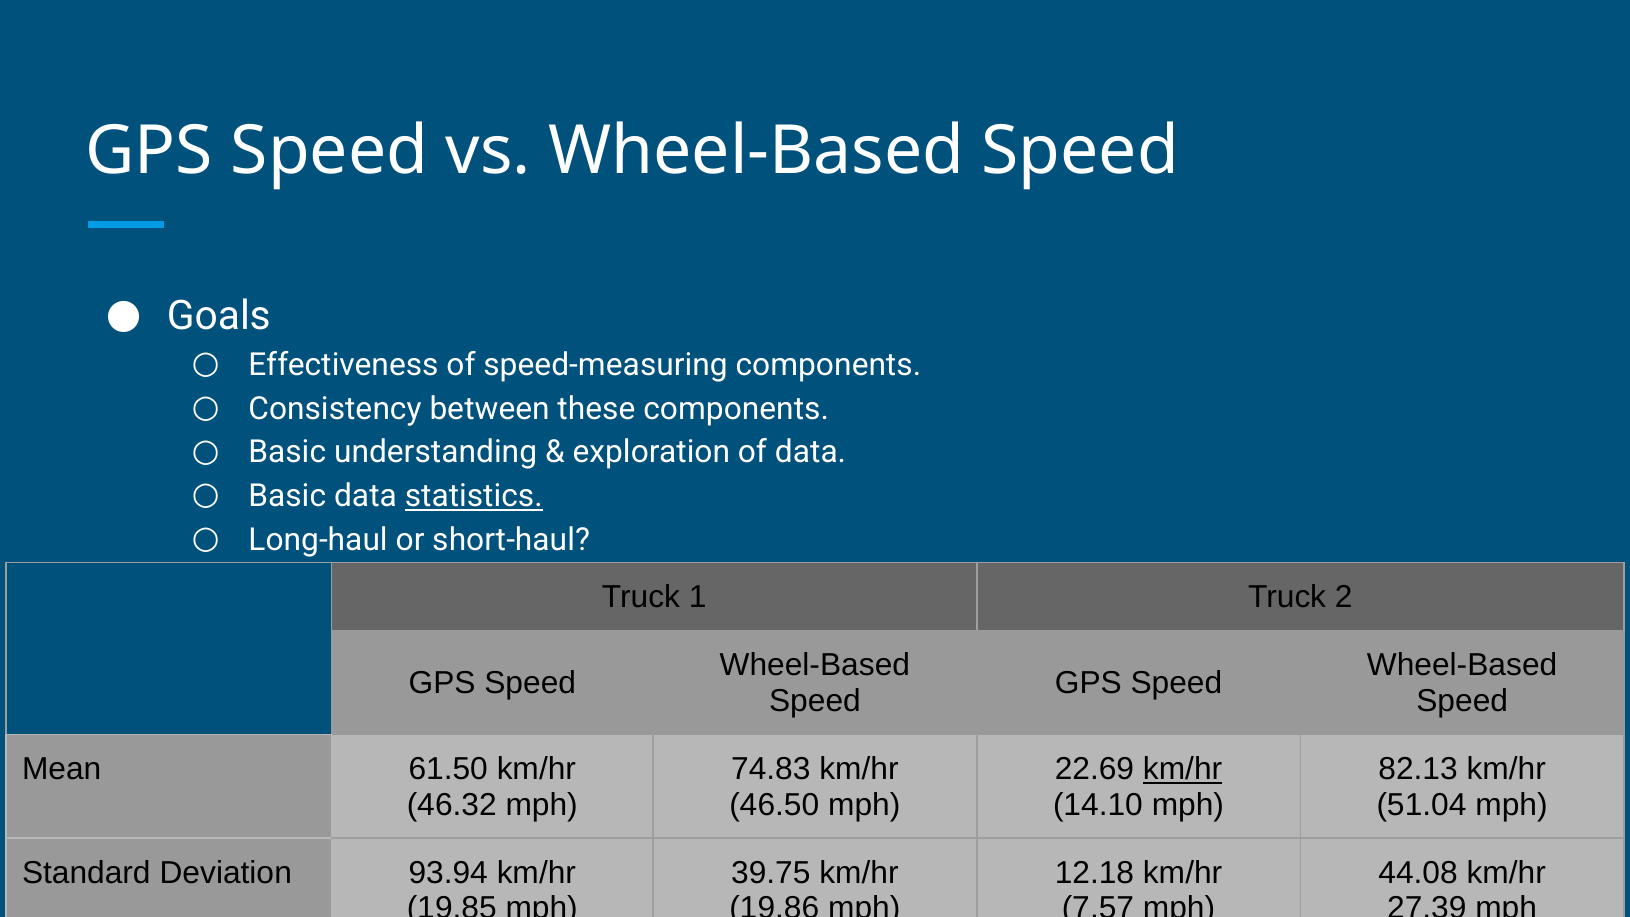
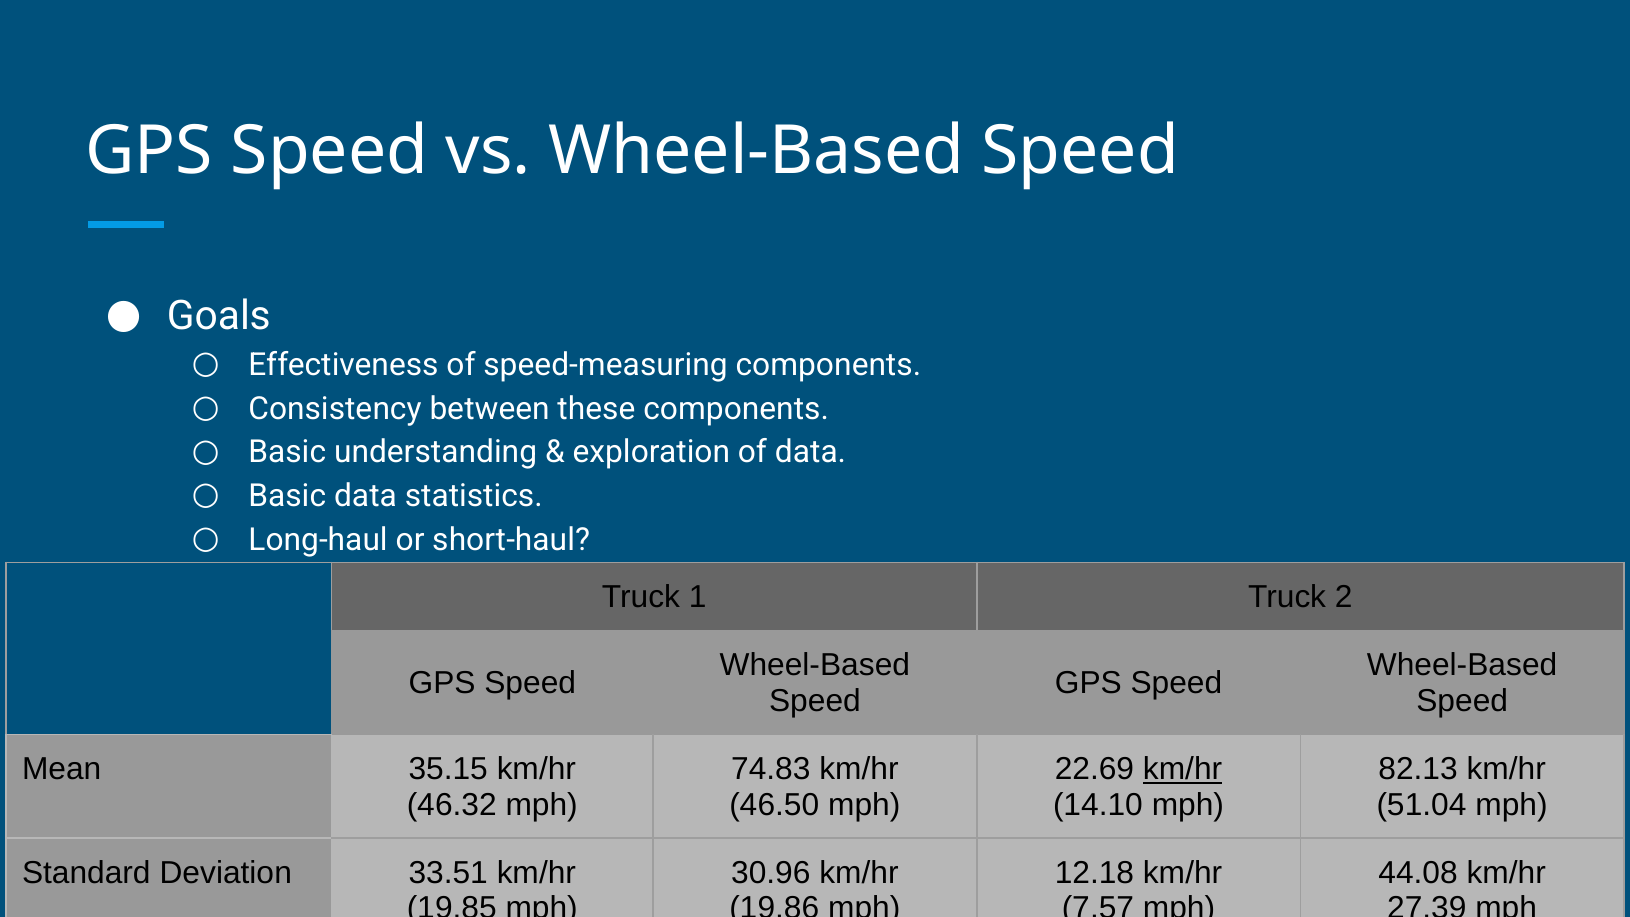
statistics underline: present -> none
61.50: 61.50 -> 35.15
93.94: 93.94 -> 33.51
39.75: 39.75 -> 30.96
